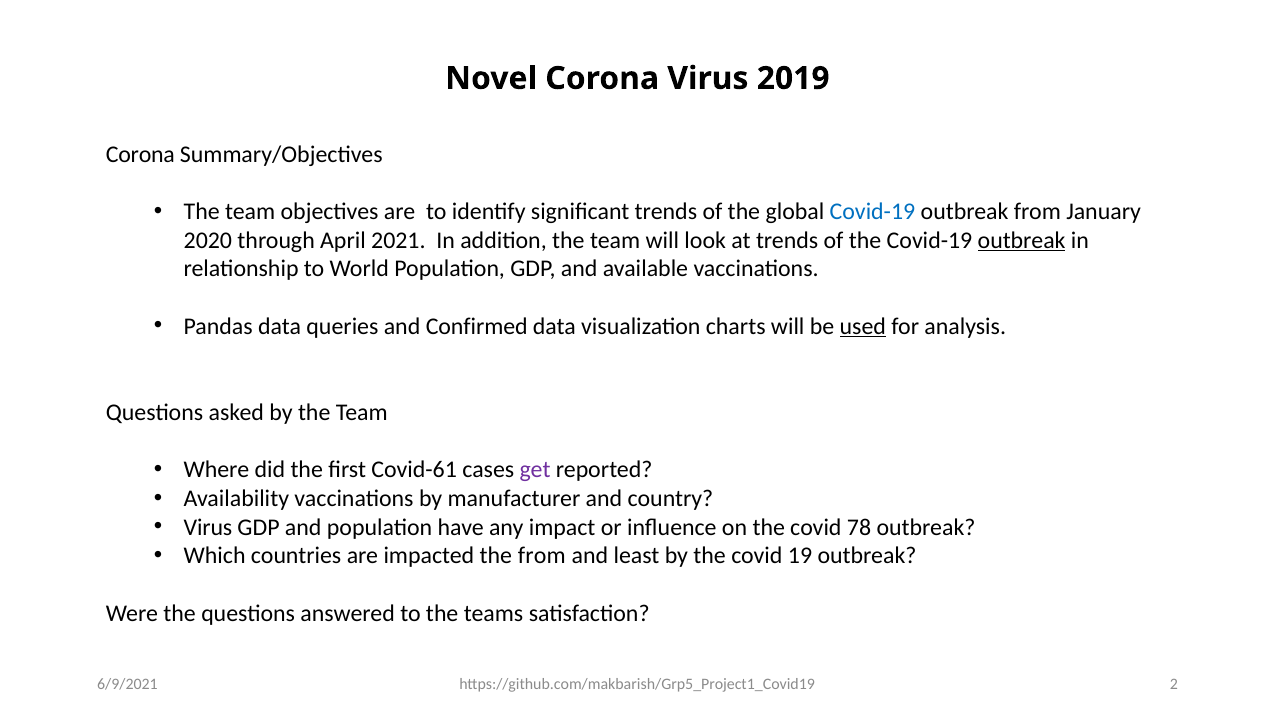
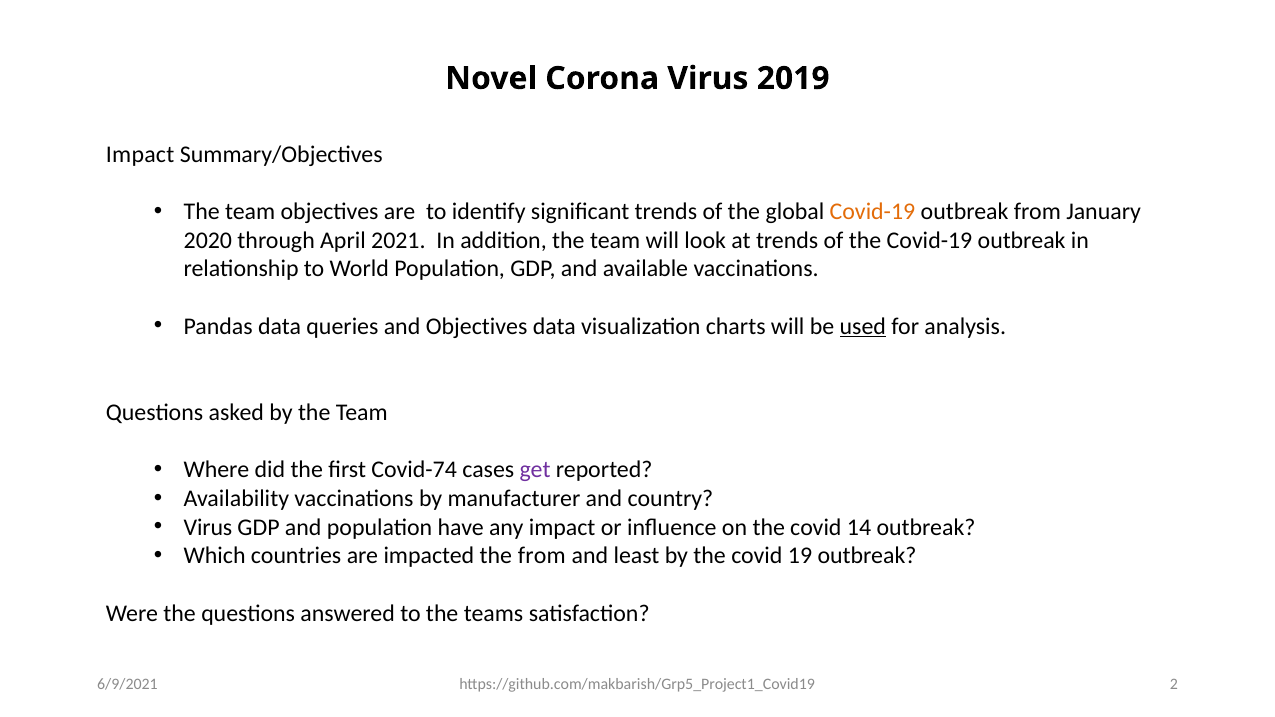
Corona at (140, 154): Corona -> Impact
Covid-19 at (872, 212) colour: blue -> orange
outbreak at (1022, 240) underline: present -> none
and Confirmed: Confirmed -> Objectives
Covid-61: Covid-61 -> Covid-74
78: 78 -> 14
